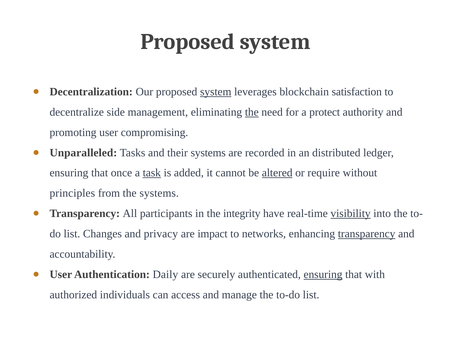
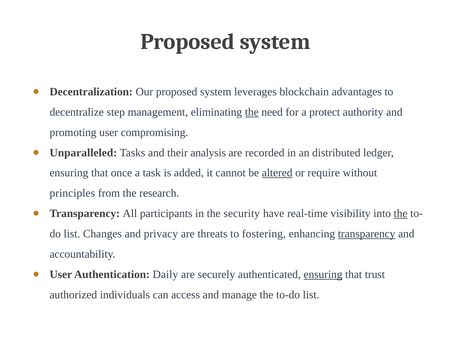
system at (216, 92) underline: present -> none
satisfaction: satisfaction -> advantages
side: side -> step
their systems: systems -> analysis
task underline: present -> none
the systems: systems -> research
integrity: integrity -> security
visibility underline: present -> none
the at (401, 214) underline: none -> present
impact: impact -> threats
networks: networks -> fostering
with: with -> trust
